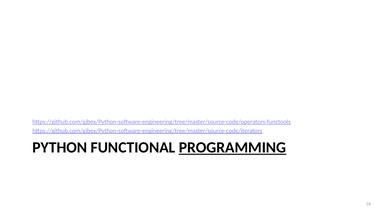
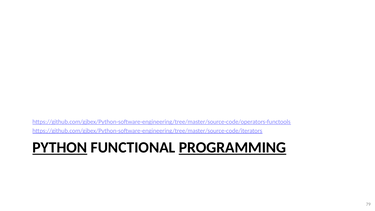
PYTHON underline: none -> present
